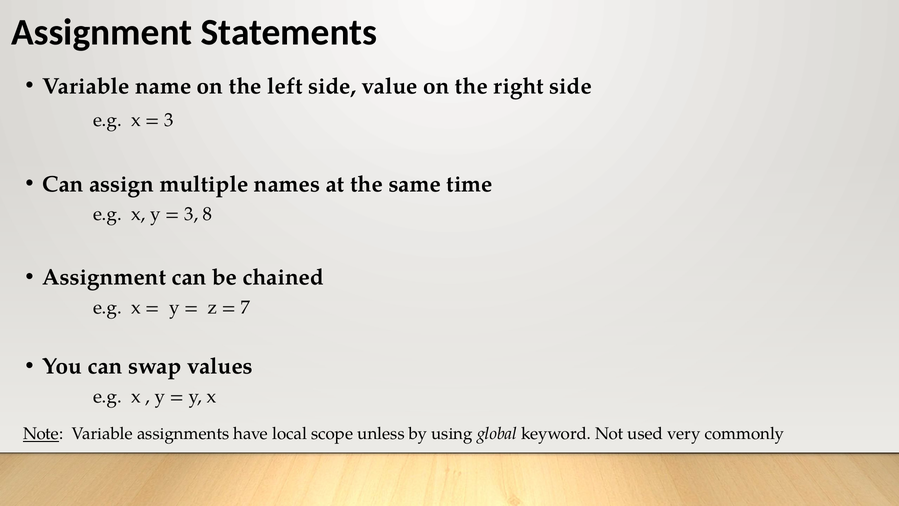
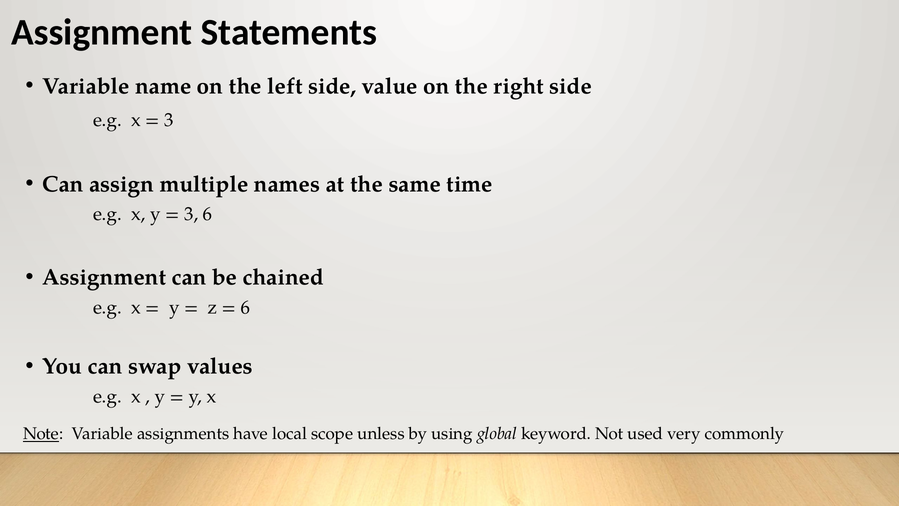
3 8: 8 -> 6
7 at (245, 307): 7 -> 6
